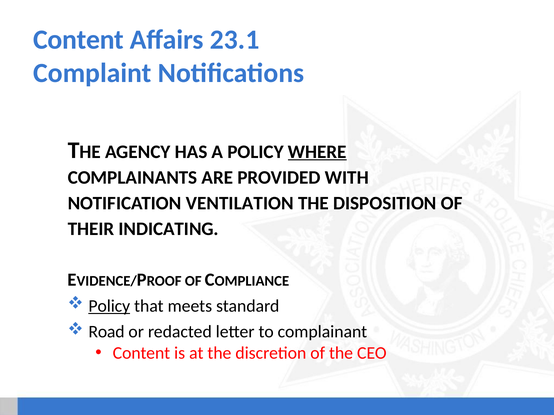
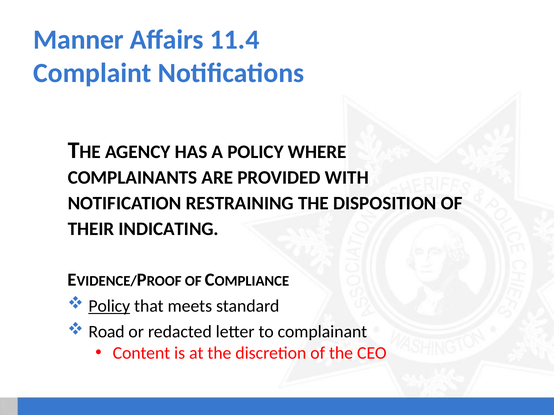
Content at (79, 40): Content -> Manner
23.1: 23.1 -> 11.4
WHERE underline: present -> none
VENTILATION: VENTILATION -> RESTRAINING
